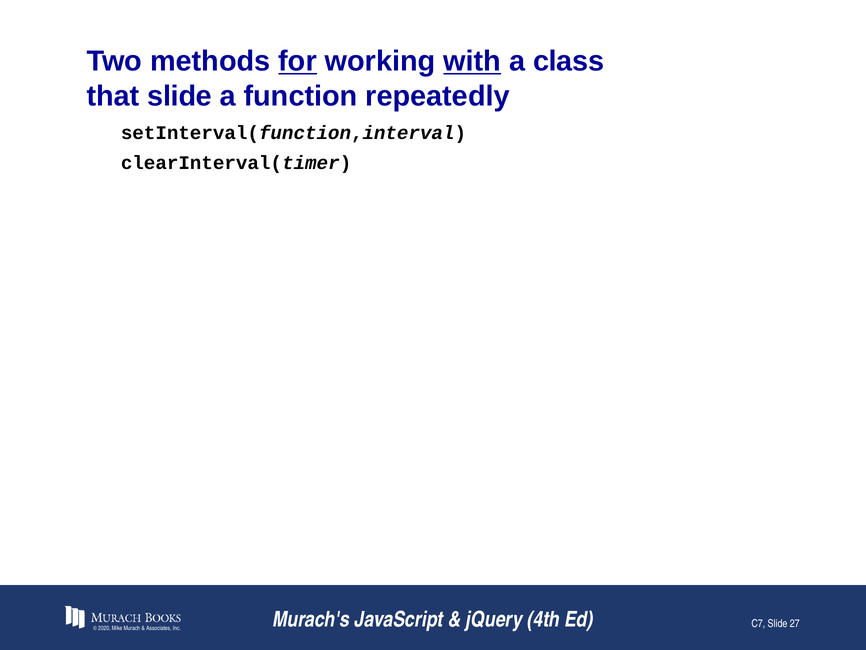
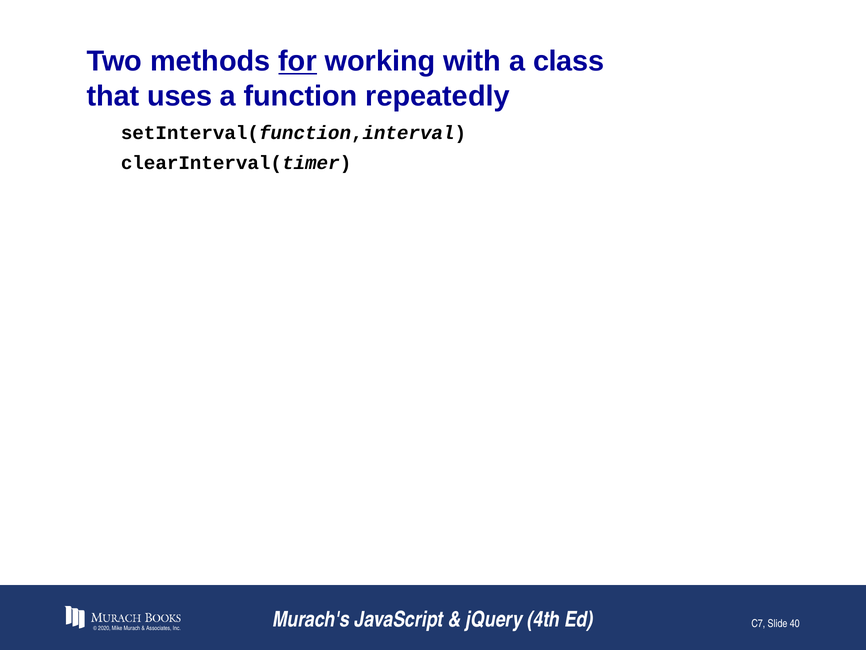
with underline: present -> none
that slide: slide -> uses
27: 27 -> 40
